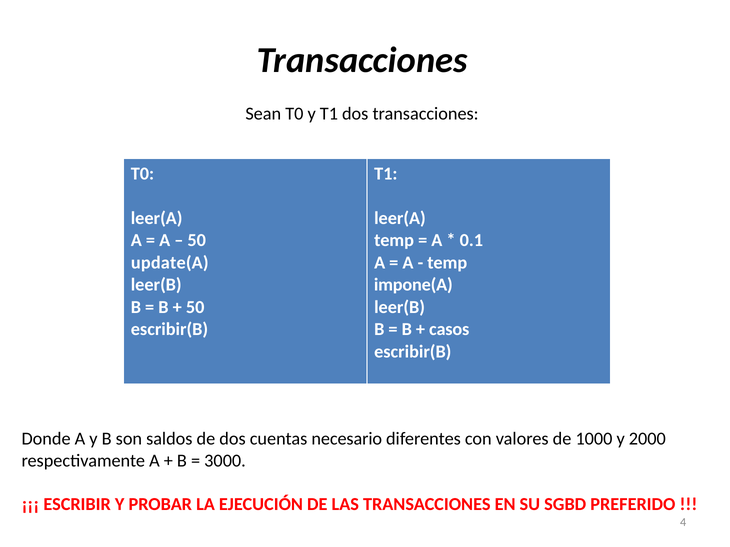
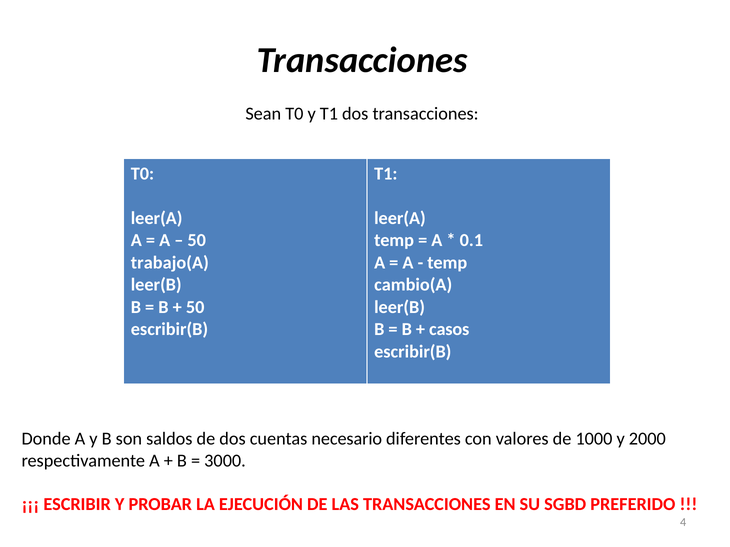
update(A: update(A -> trabajo(A
impone(A: impone(A -> cambio(A
